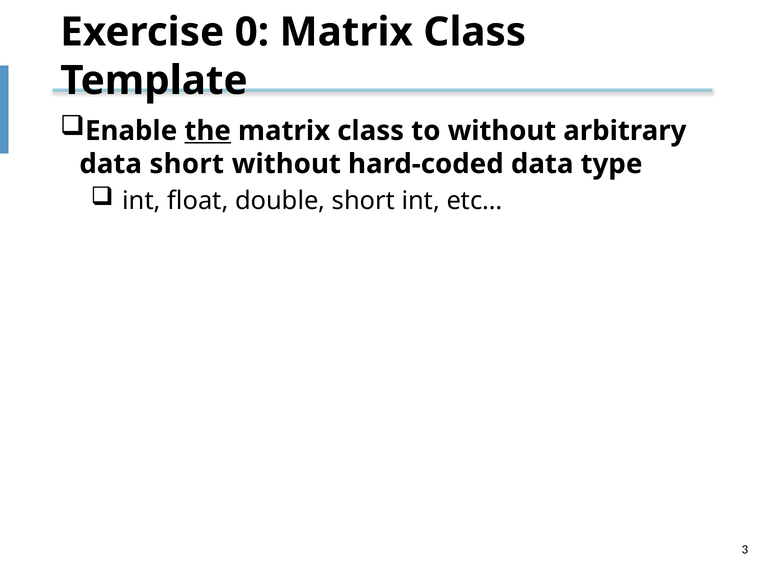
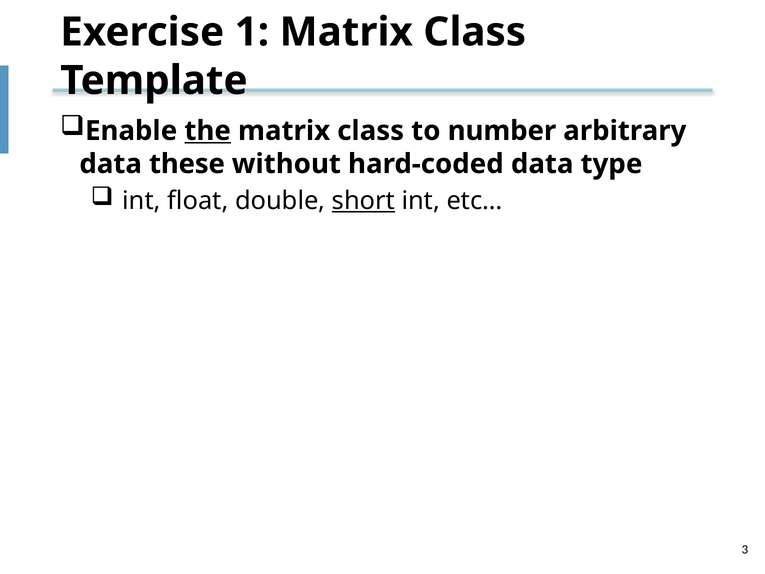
0: 0 -> 1
to without: without -> number
data short: short -> these
short at (363, 201) underline: none -> present
